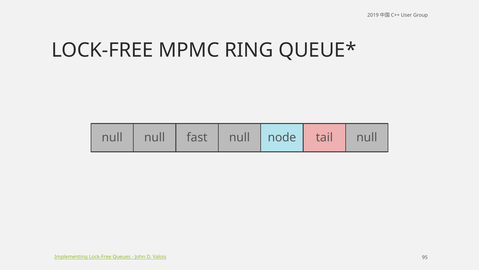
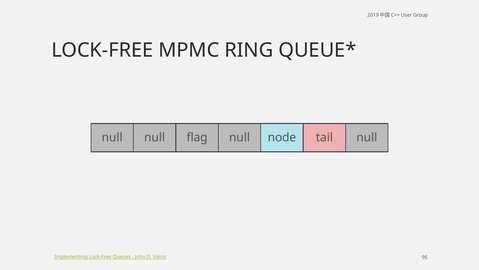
fast: fast -> flag
